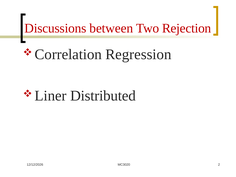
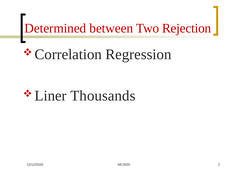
Discussions: Discussions -> Determined
Distributed: Distributed -> Thousands
